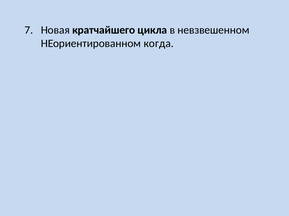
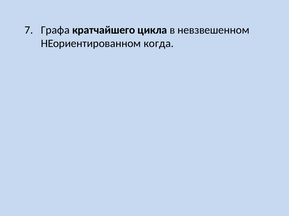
Новая: Новая -> Графа
